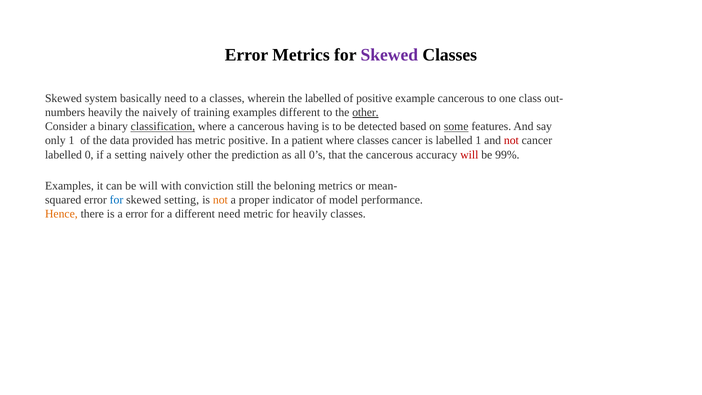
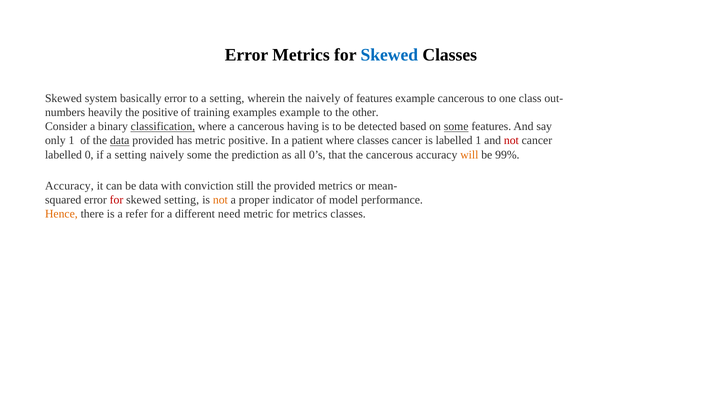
Skewed at (389, 55) colour: purple -> blue
basically need: need -> error
to a classes: classes -> setting
the labelled: labelled -> naively
of positive: positive -> features
the naively: naively -> positive
examples different: different -> example
other at (365, 113) underline: present -> none
data at (120, 141) underline: none -> present
naively other: other -> some
will at (469, 155) colour: red -> orange
Examples at (69, 186): Examples -> Accuracy
be will: will -> data
the beloning: beloning -> provided
for at (117, 200) colour: blue -> red
a error: error -> refer
for heavily: heavily -> metrics
